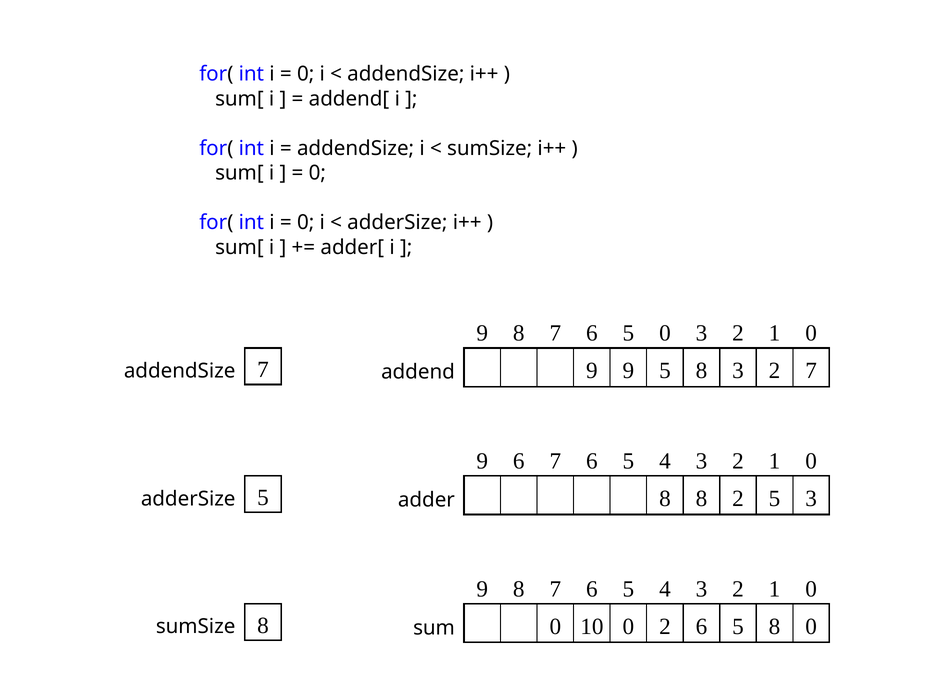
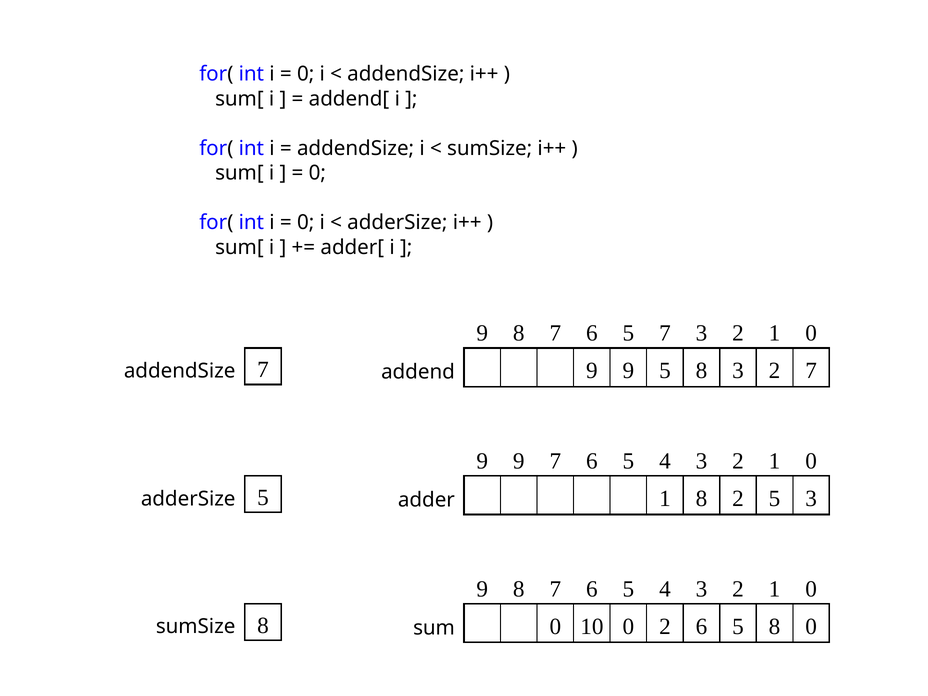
5 0: 0 -> 7
6 at (519, 461): 6 -> 9
adder 8: 8 -> 1
